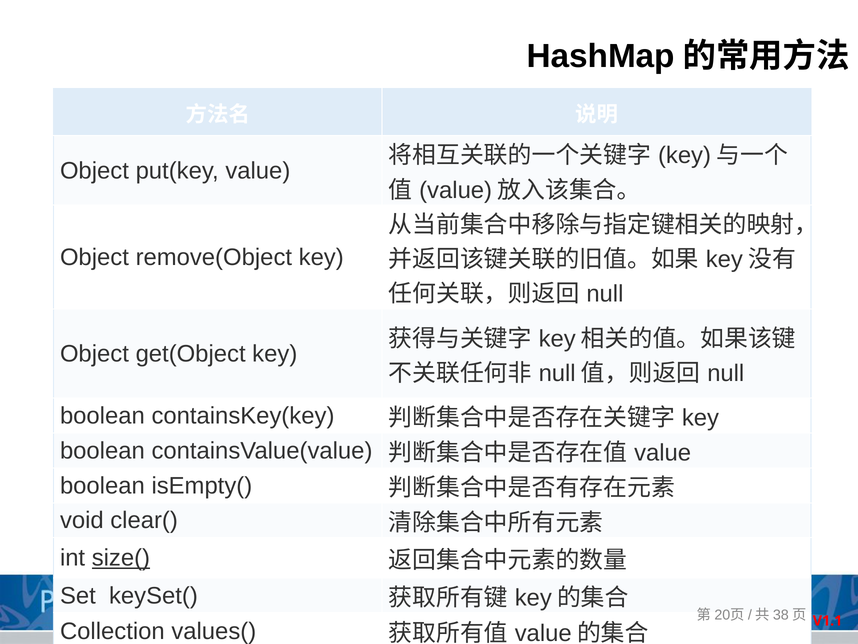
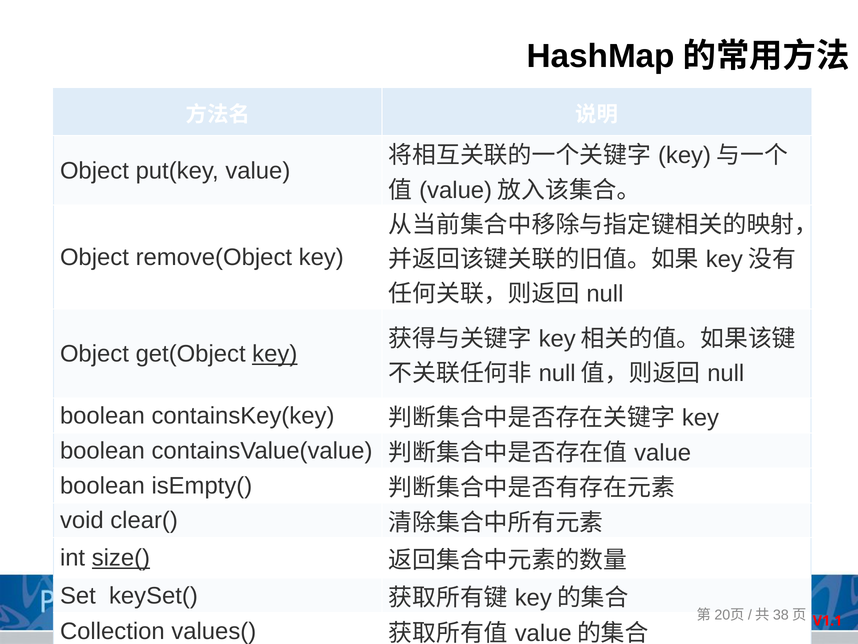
key at (275, 354) underline: none -> present
